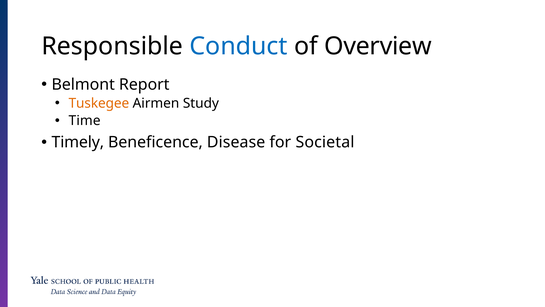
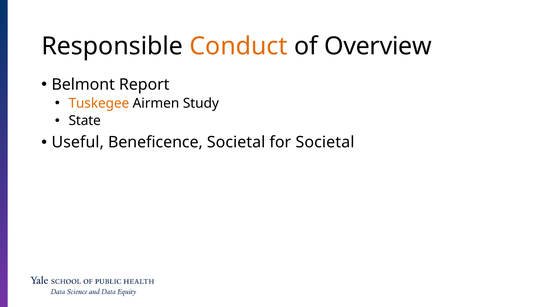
Conduct colour: blue -> orange
Time: Time -> State
Timely: Timely -> Useful
Beneficence Disease: Disease -> Societal
